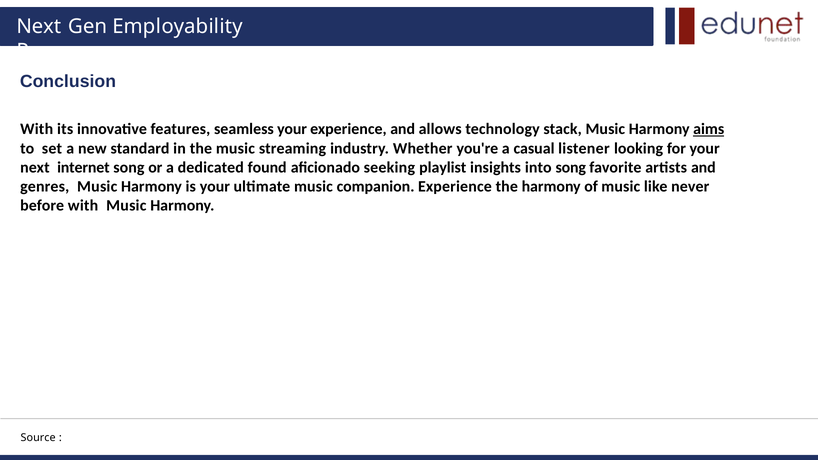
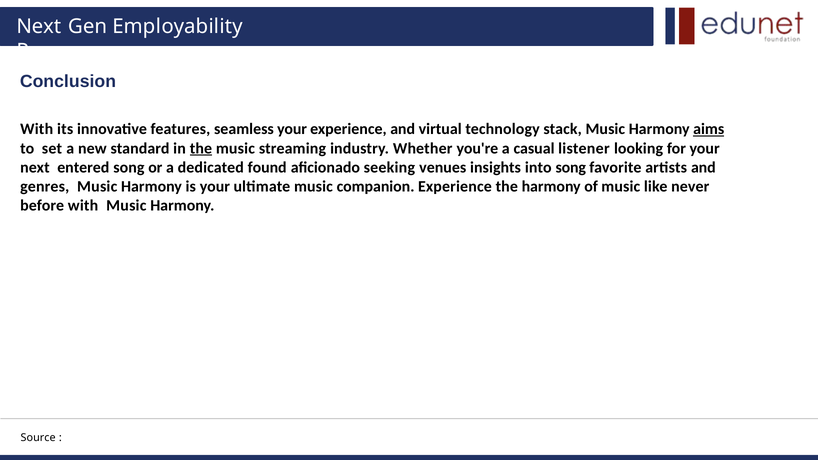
allows: allows -> virtual
the at (201, 148) underline: none -> present
internet: internet -> entered
playlist: playlist -> venues
